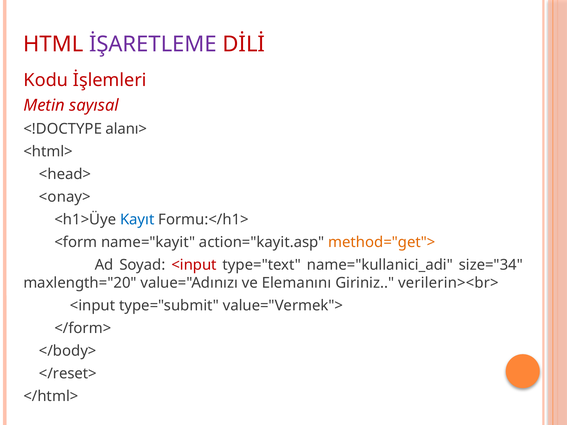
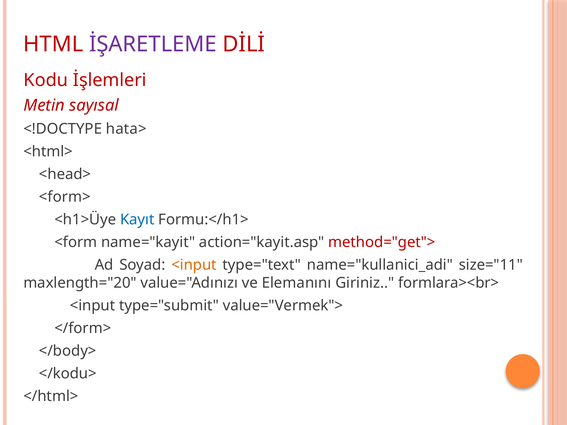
alanı>: alanı> -> hata>
<onay>: <onay> -> <form>
method="get"> colour: orange -> red
<input at (194, 265) colour: red -> orange
size="34: size="34 -> size="11
verilerin><br>: verilerin><br> -> formlara><br>
</reset>: </reset> -> </kodu>
